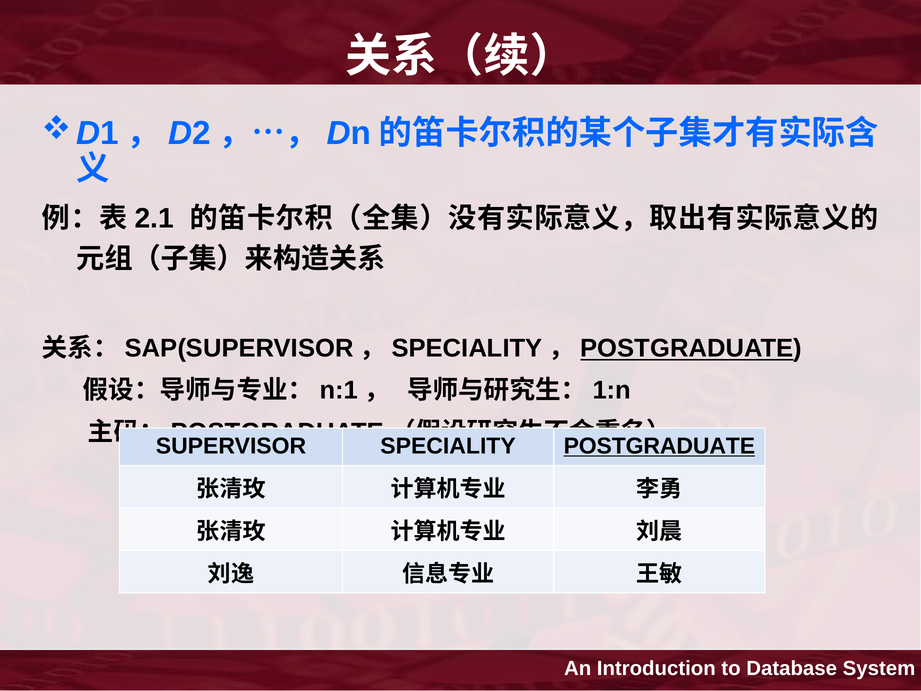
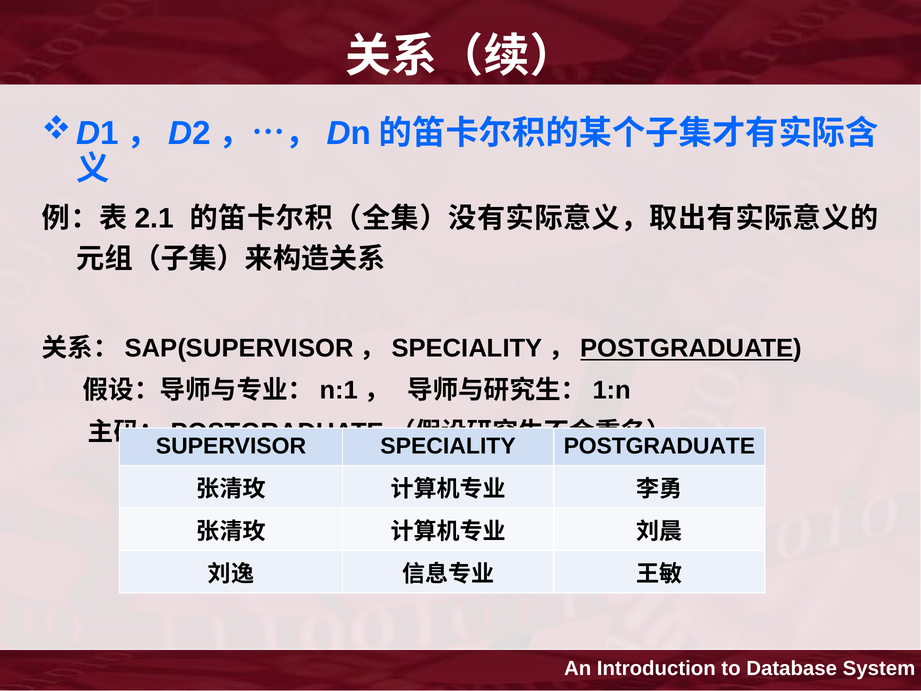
POSTGRADUATE underline: present -> none
